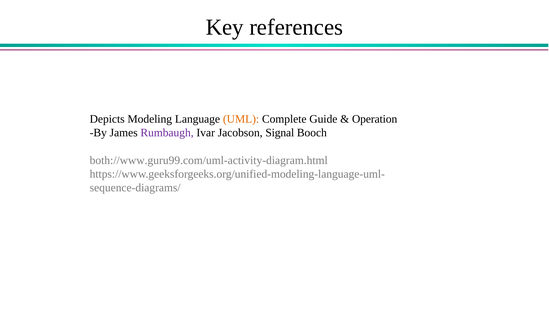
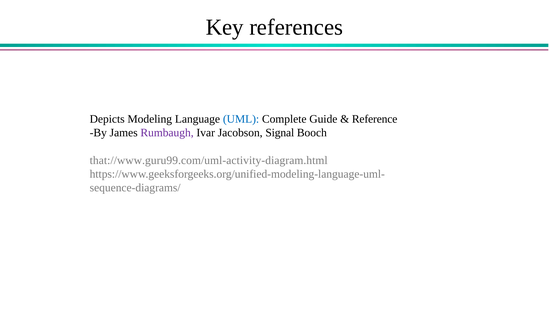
UML colour: orange -> blue
Operation: Operation -> Reference
both://www.guru99.com/uml-activity-diagram.html: both://www.guru99.com/uml-activity-diagram.html -> that://www.guru99.com/uml-activity-diagram.html
